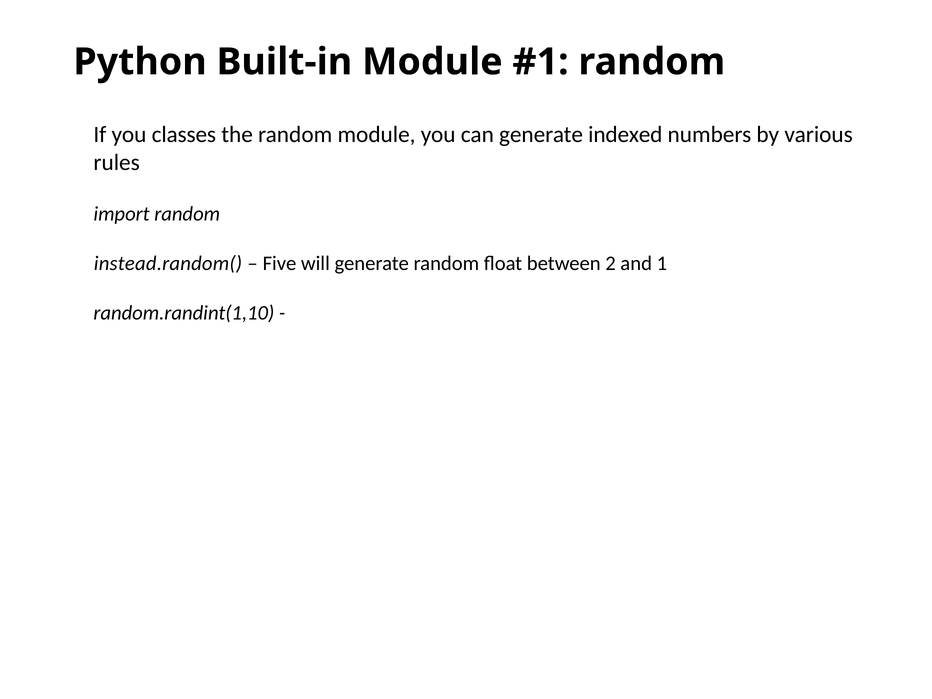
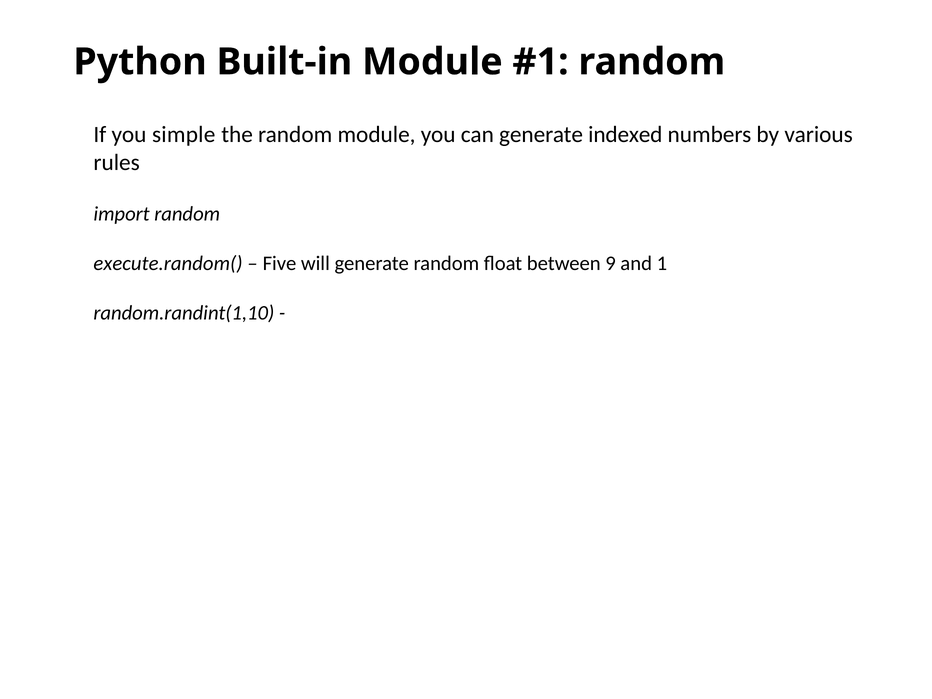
classes: classes -> simple
instead.random(: instead.random( -> execute.random(
2: 2 -> 9
